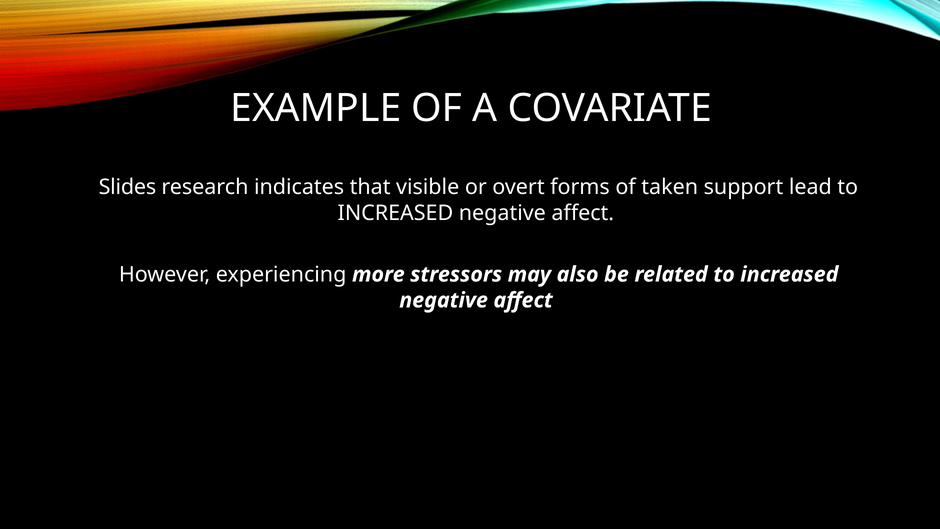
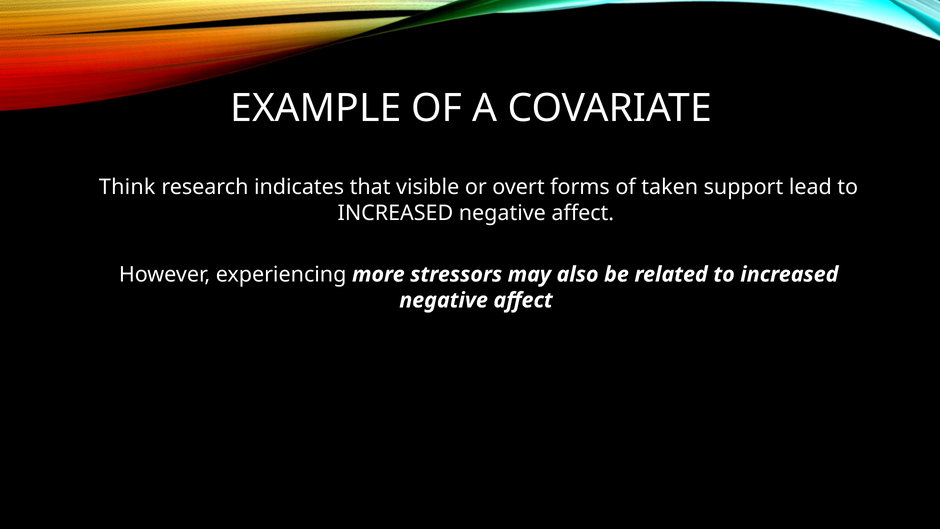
Slides: Slides -> Think
